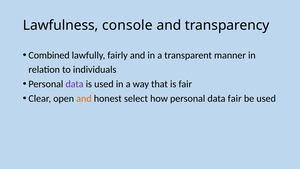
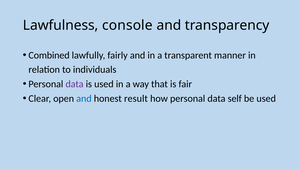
and at (84, 98) colour: orange -> blue
select: select -> result
data fair: fair -> self
